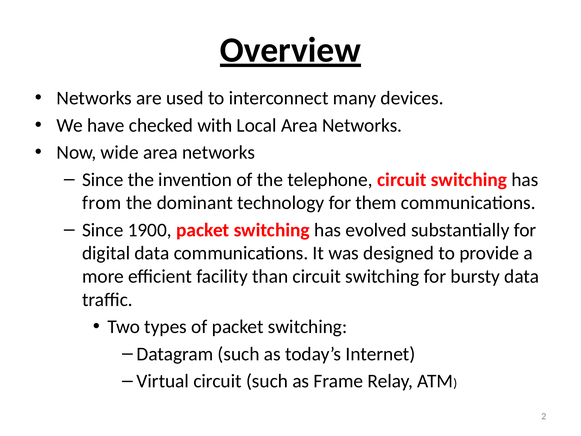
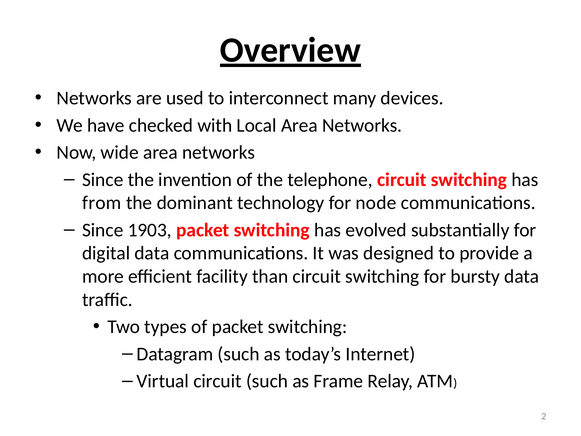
them: them -> node
1900: 1900 -> 1903
